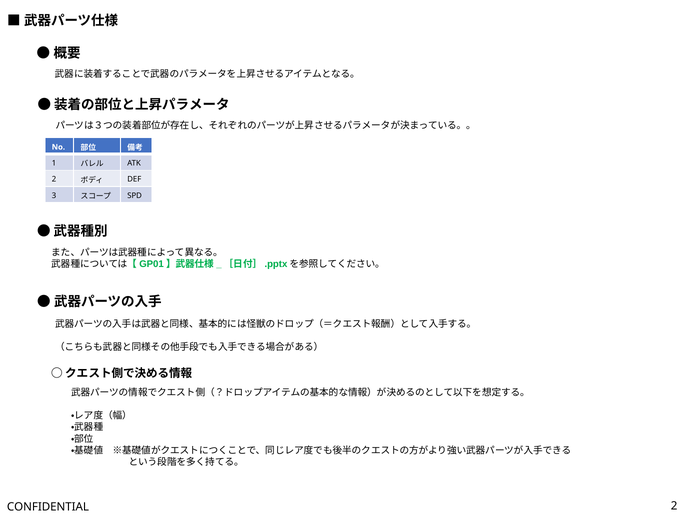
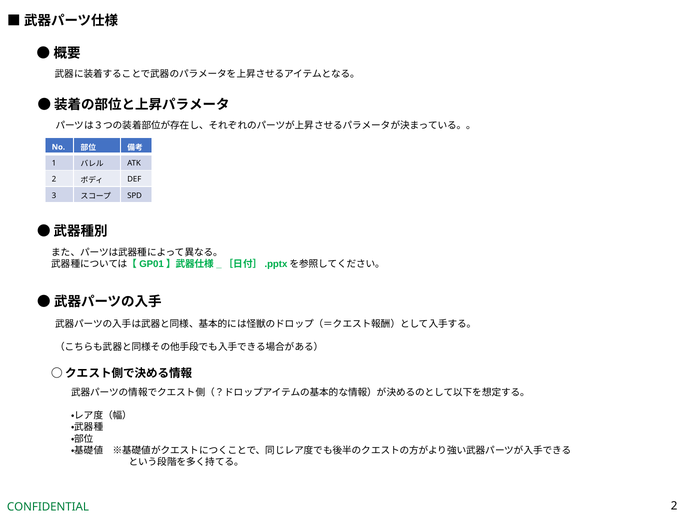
CONFIDENTIAL colour: black -> green
